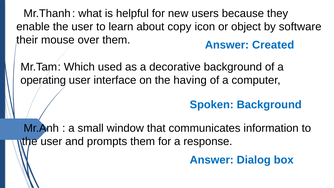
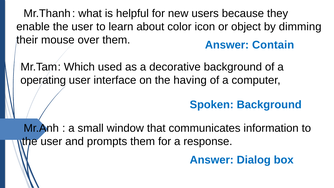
copy: copy -> color
software: software -> dimming
Created: Created -> Contain
